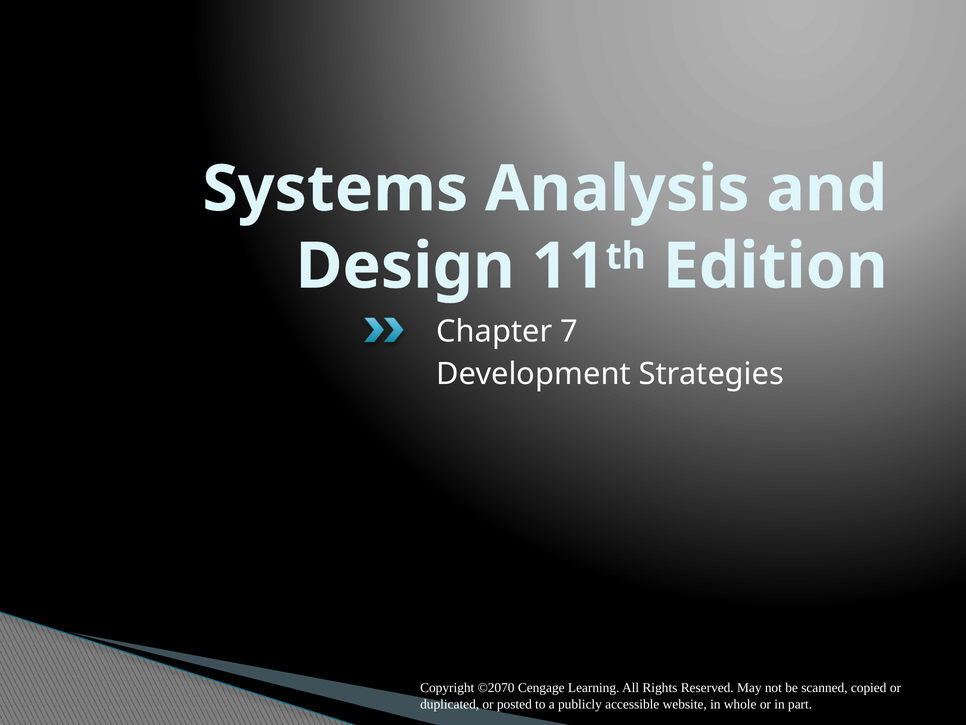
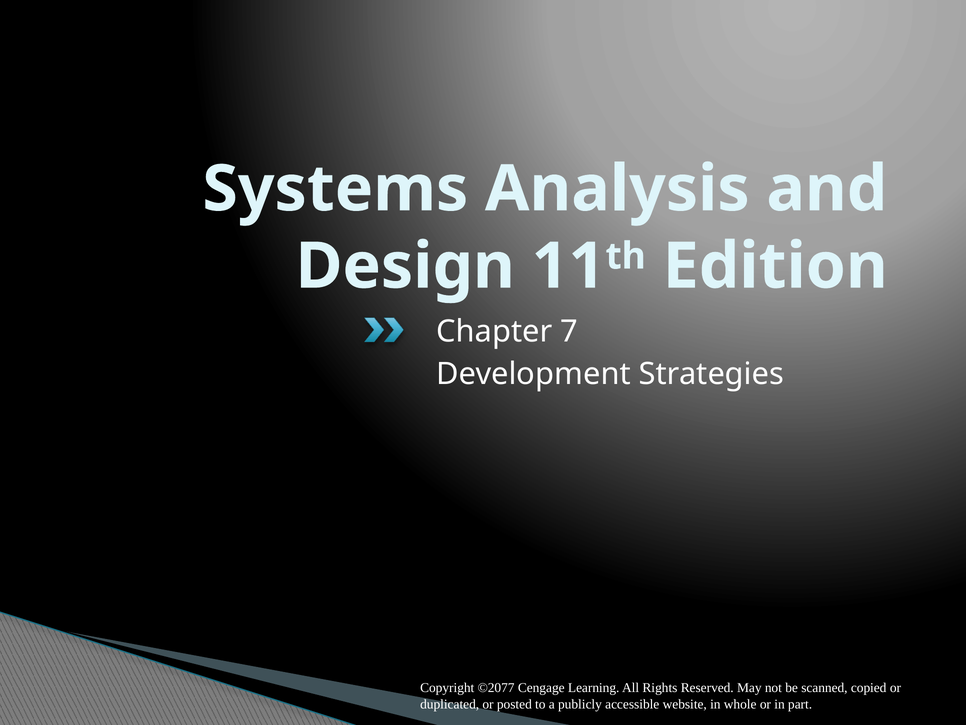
©2070: ©2070 -> ©2077
